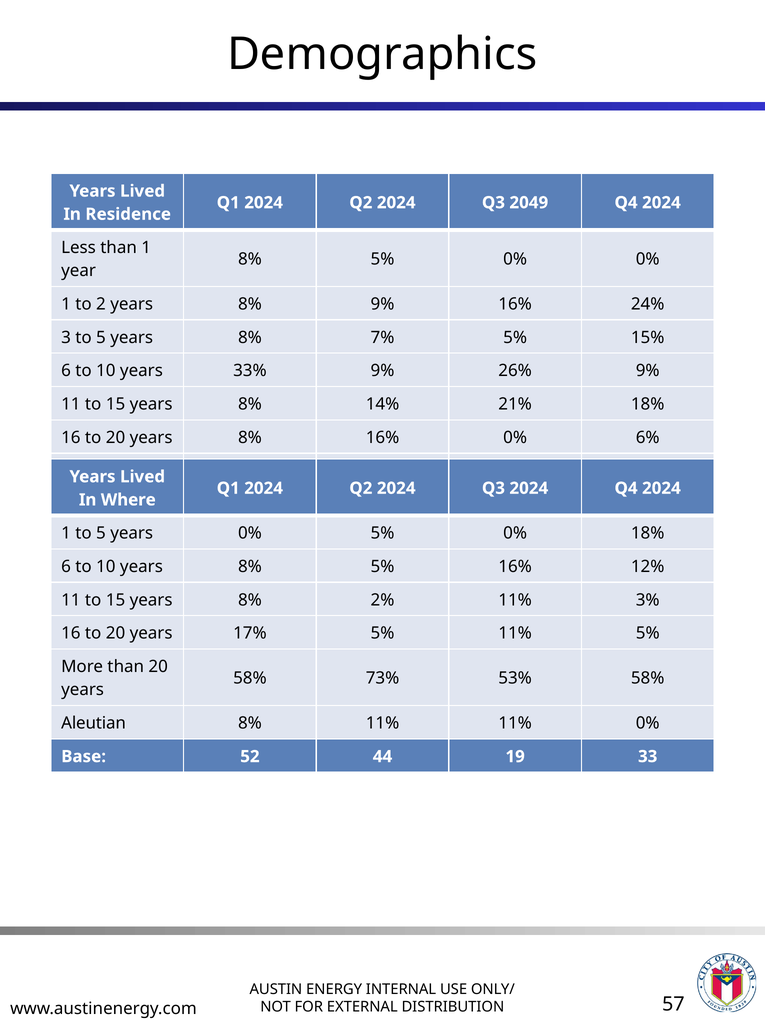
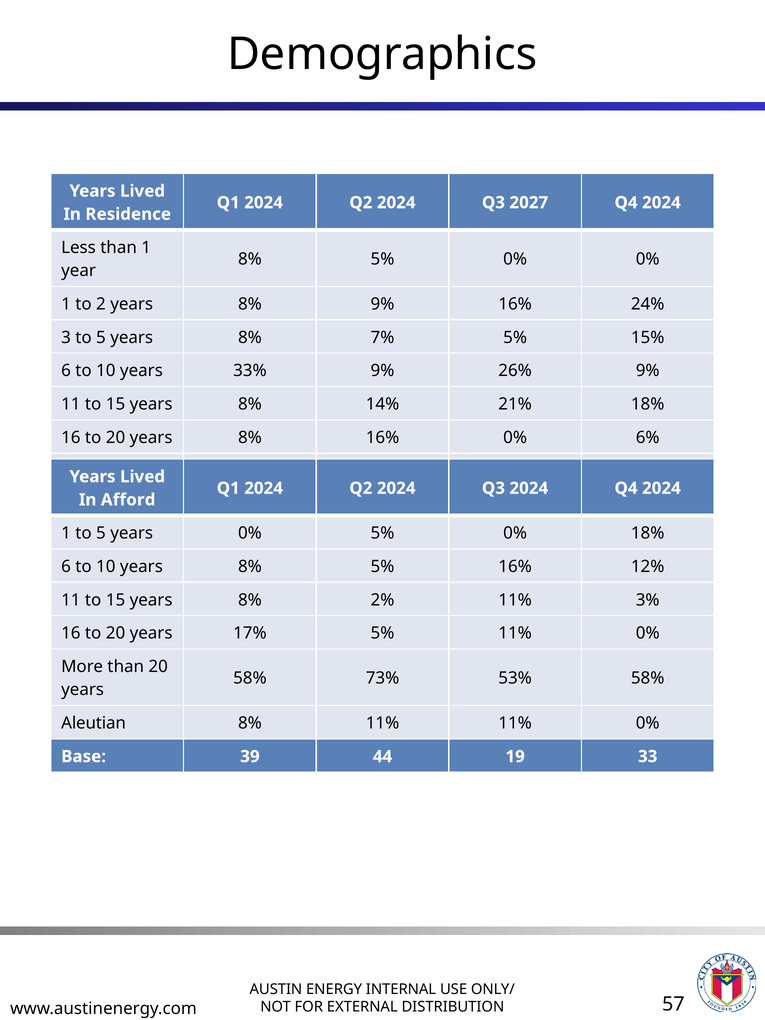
2049: 2049 -> 2027
Where: Where -> Afford
5% 11% 5%: 5% -> 0%
52: 52 -> 39
